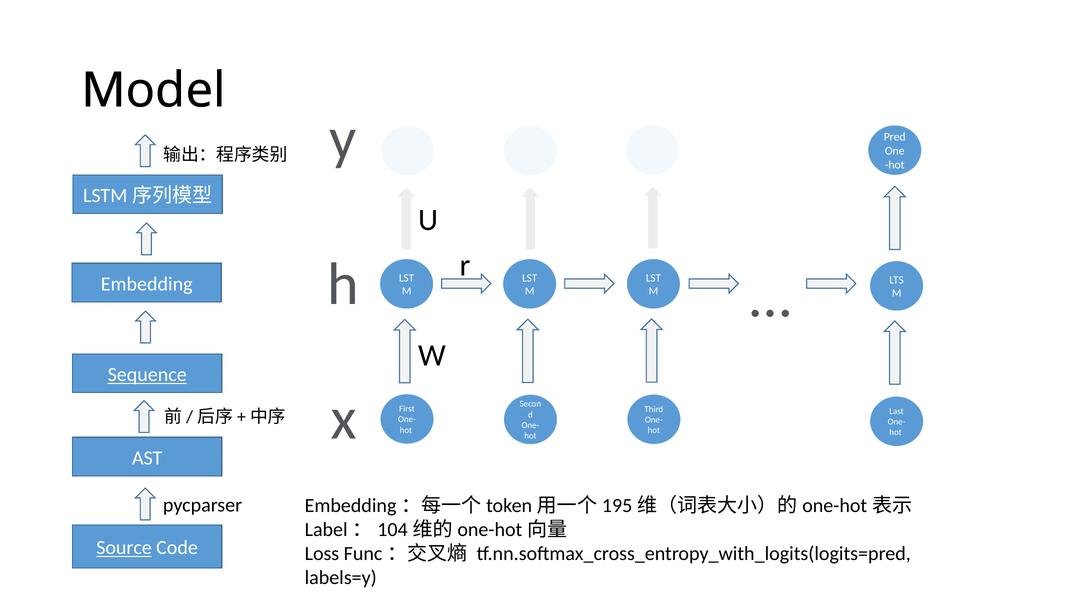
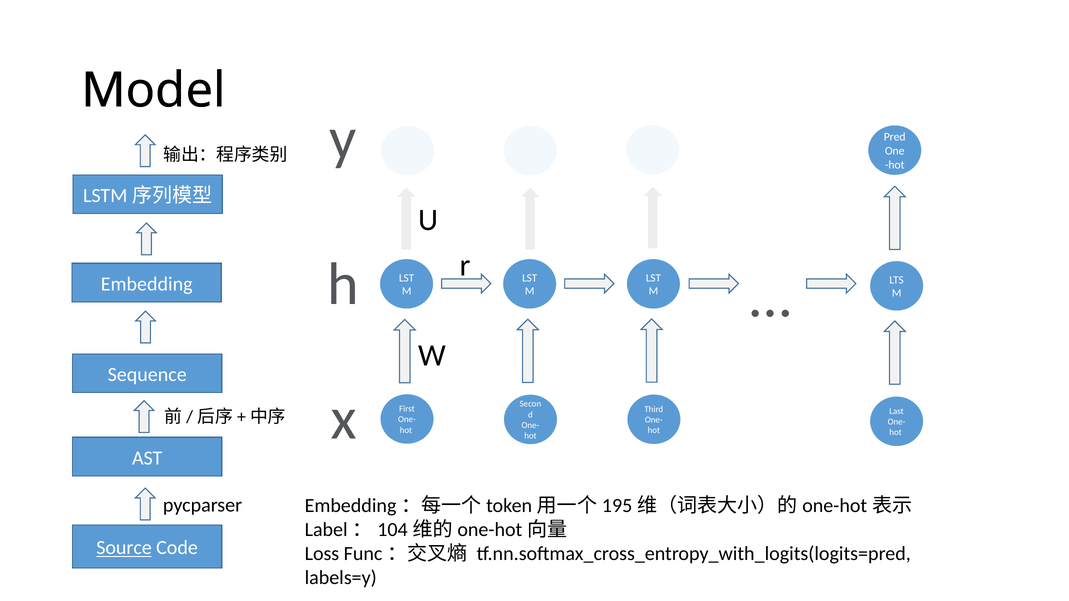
Sequence underline: present -> none
